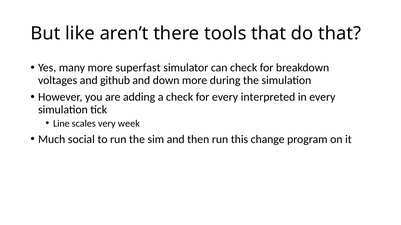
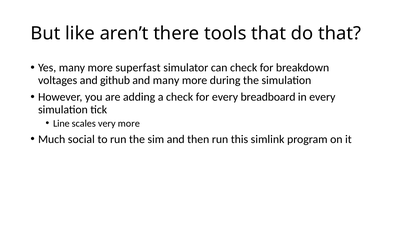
and down: down -> many
interpreted: interpreted -> breadboard
very week: week -> more
change: change -> simlink
